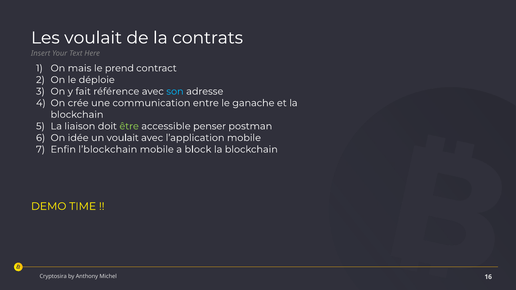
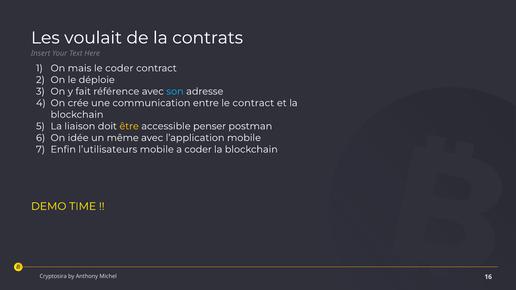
le prend: prend -> coder
le ganache: ganache -> contract
être colour: light green -> yellow
un voulait: voulait -> même
l’blockchain: l’blockchain -> l’utilisateurs
a block: block -> coder
